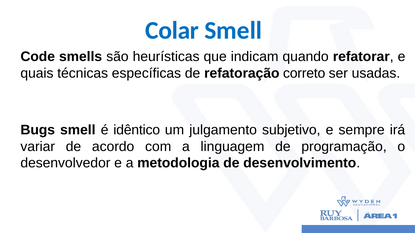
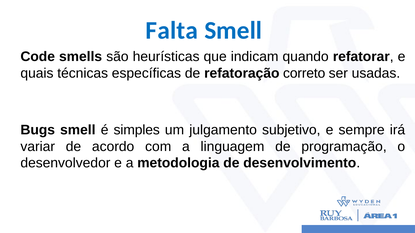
Colar: Colar -> Falta
idêntico: idêntico -> simples
